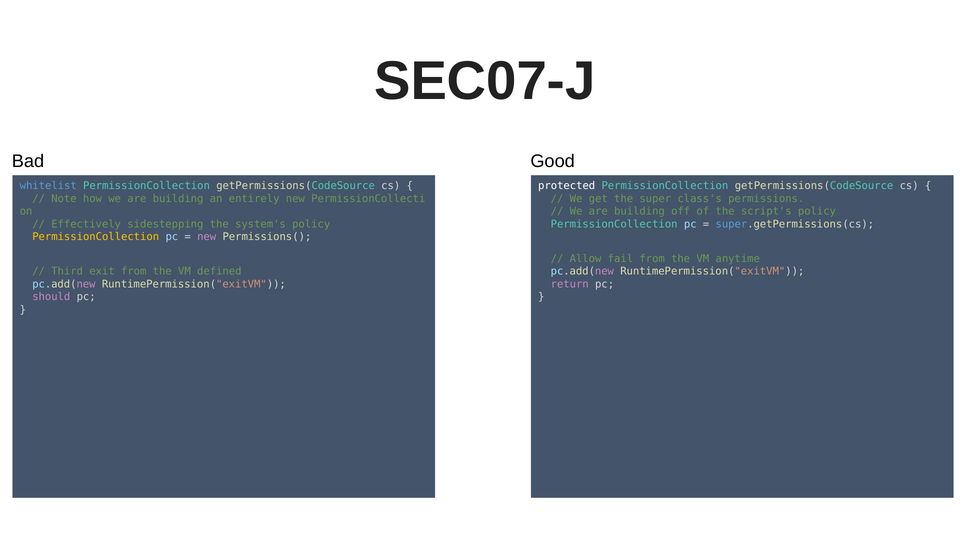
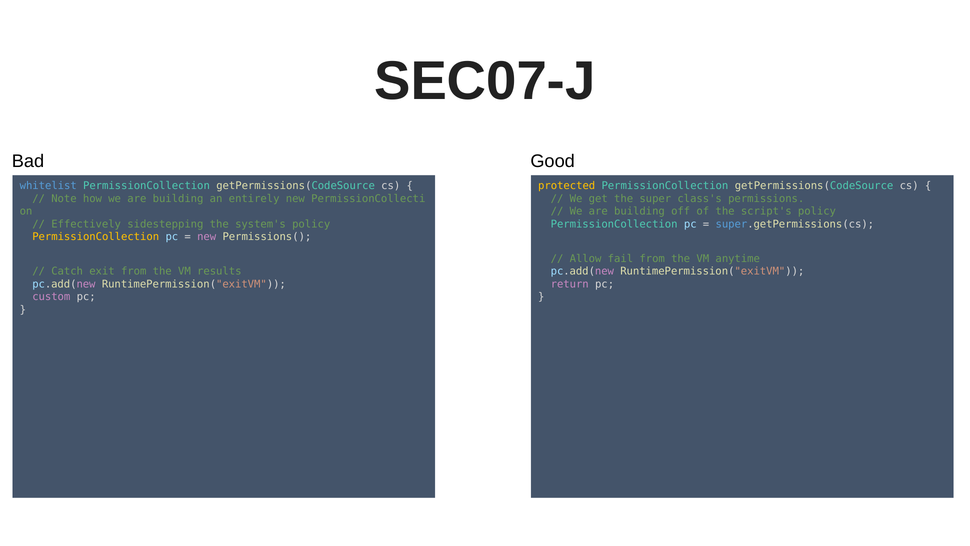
protected colour: white -> yellow
Third: Third -> Catch
defined: defined -> results
should: should -> custom
